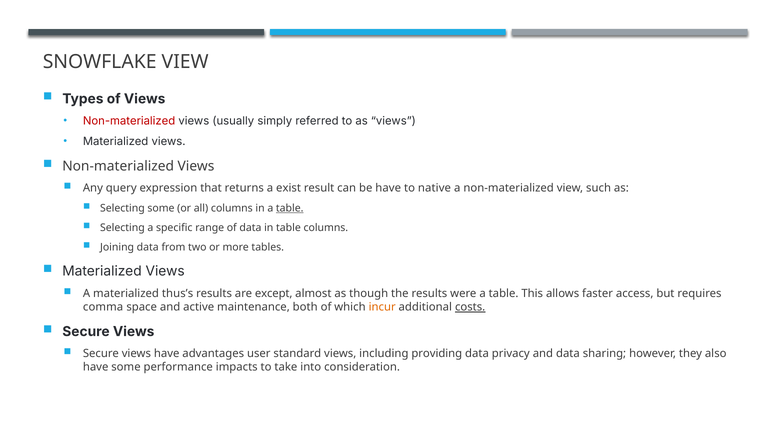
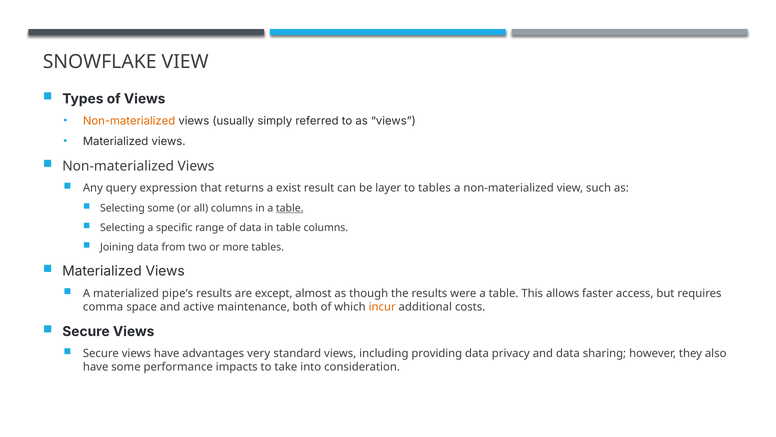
Non-materialized at (129, 121) colour: red -> orange
be have: have -> layer
to native: native -> tables
thus’s: thus’s -> pipe’s
costs underline: present -> none
user: user -> very
